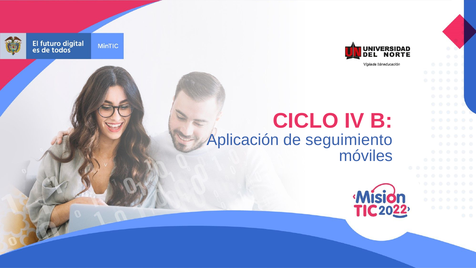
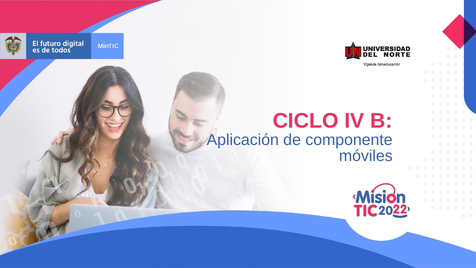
seguimiento: seguimiento -> componente
